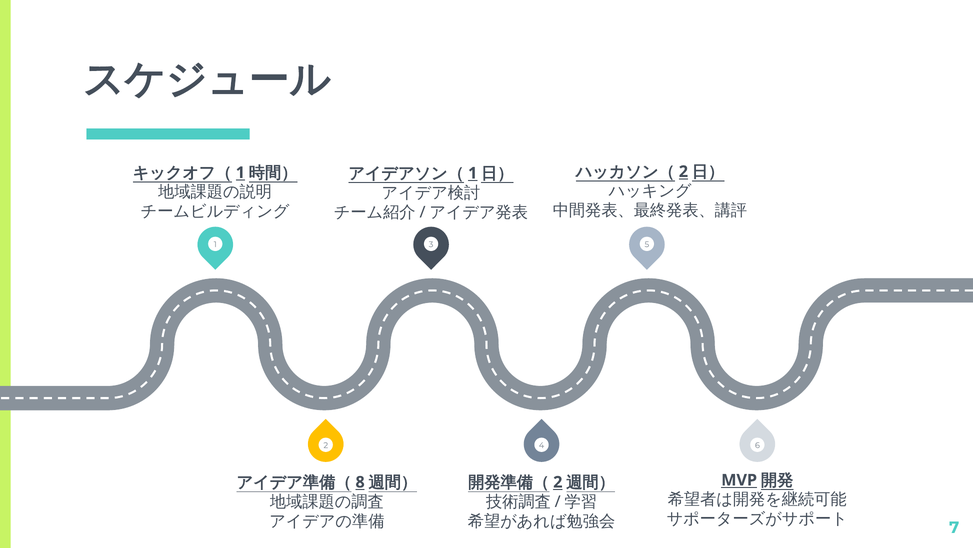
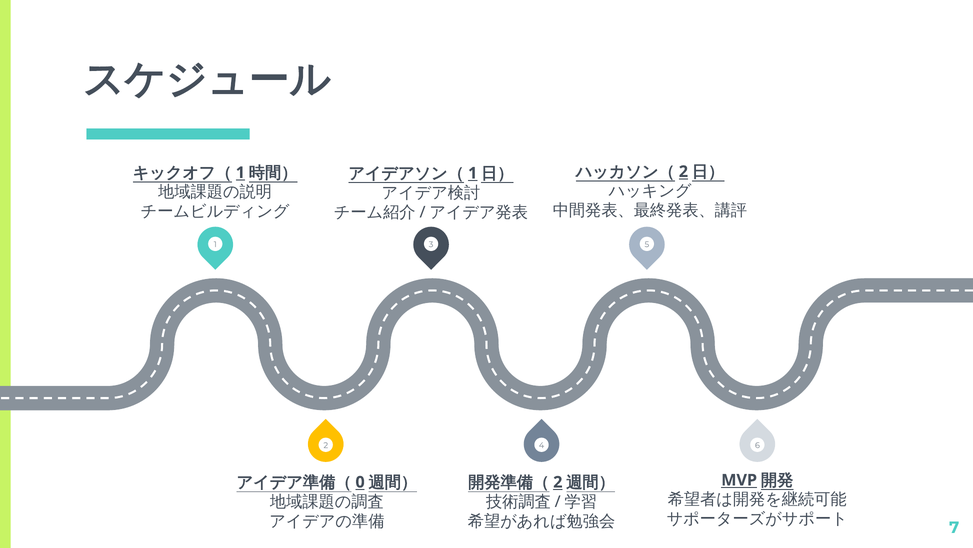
8: 8 -> 0
